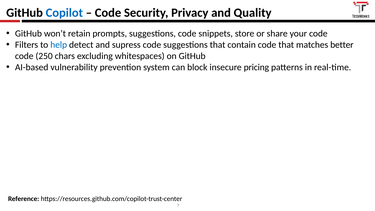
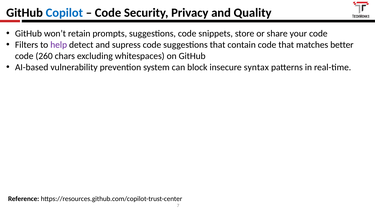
help colour: blue -> purple
250: 250 -> 260
pricing: pricing -> syntax
